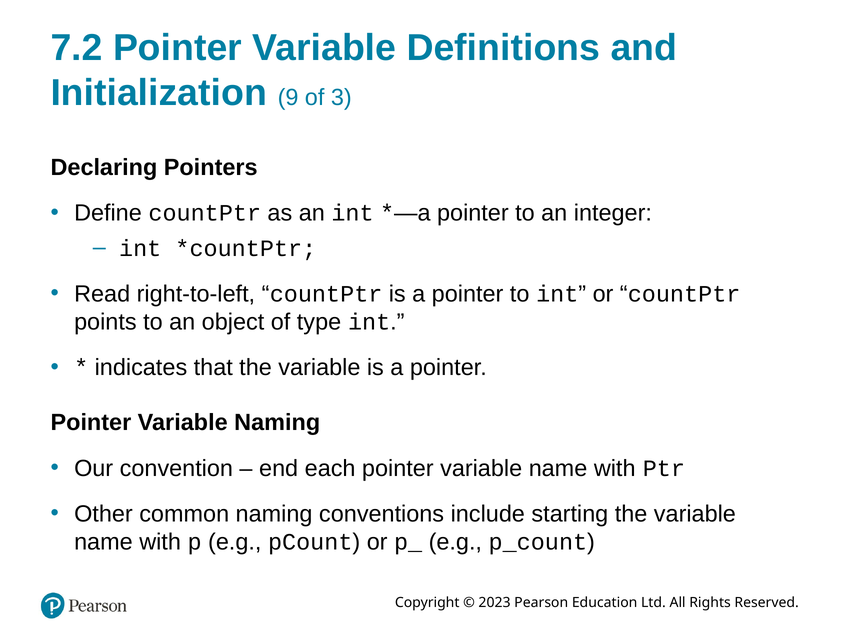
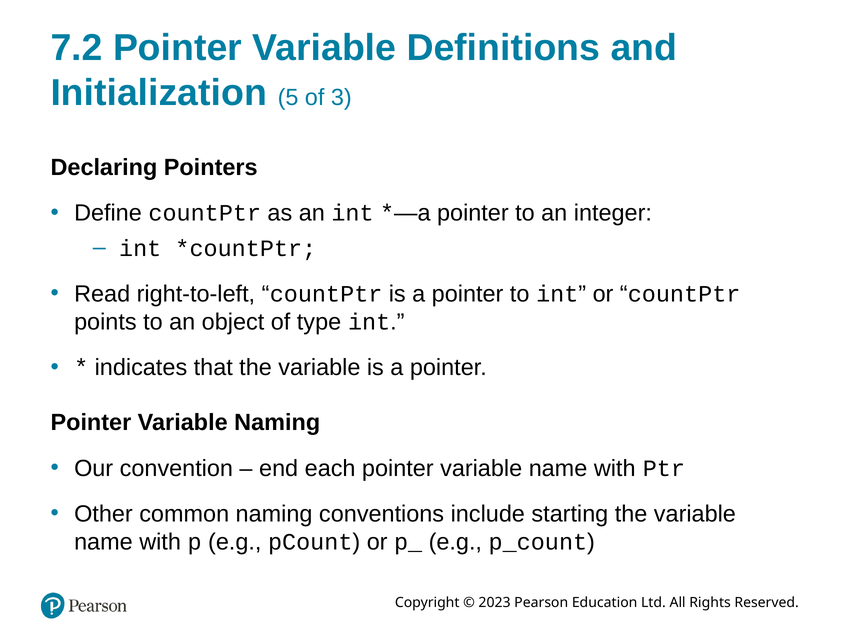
9: 9 -> 5
